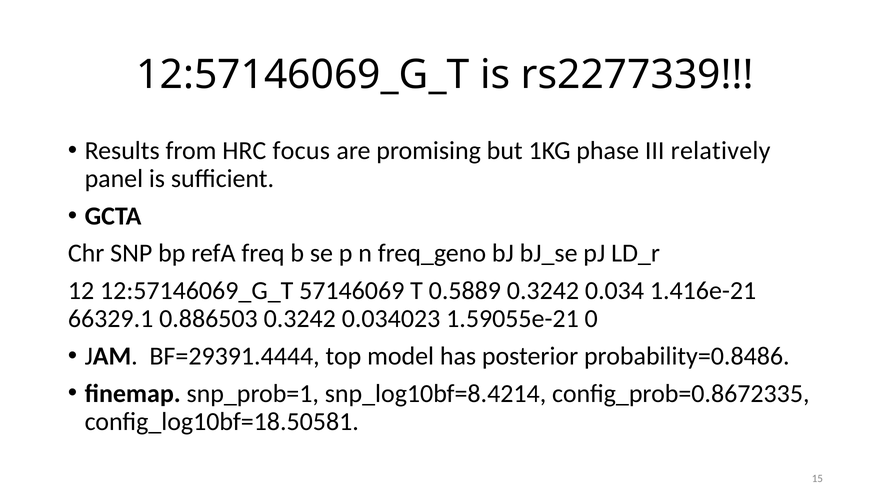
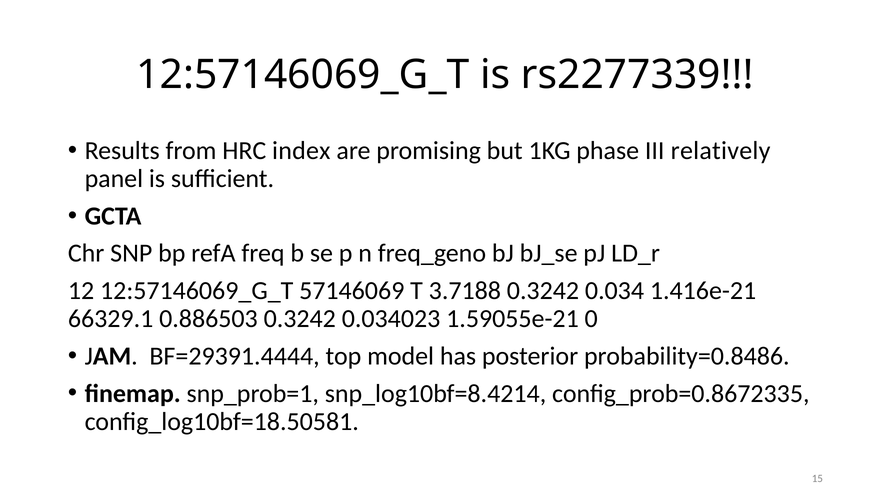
focus: focus -> index
0.5889: 0.5889 -> 3.7188
